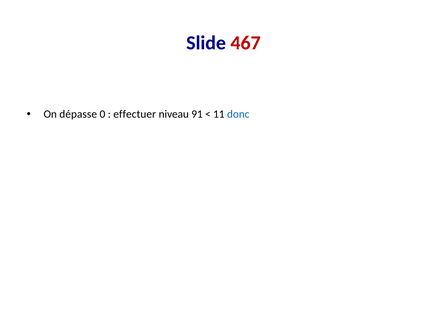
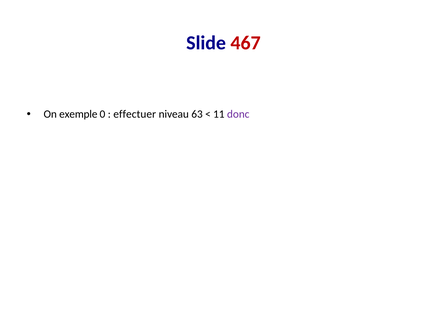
dépasse: dépasse -> exemple
91: 91 -> 63
donc colour: blue -> purple
